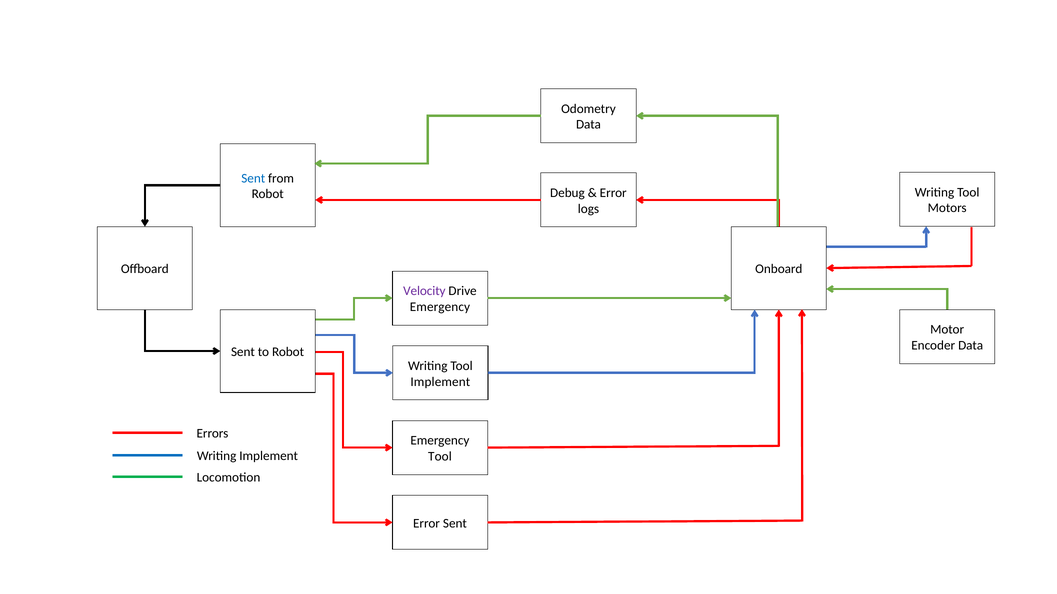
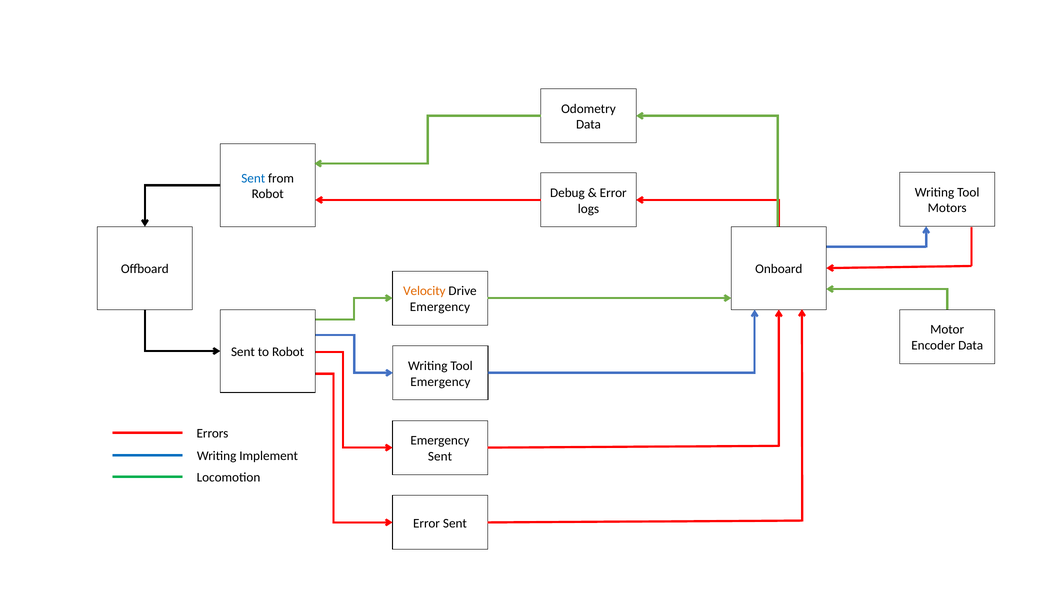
Velocity colour: purple -> orange
Implement at (440, 382): Implement -> Emergency
Tool at (440, 457): Tool -> Sent
